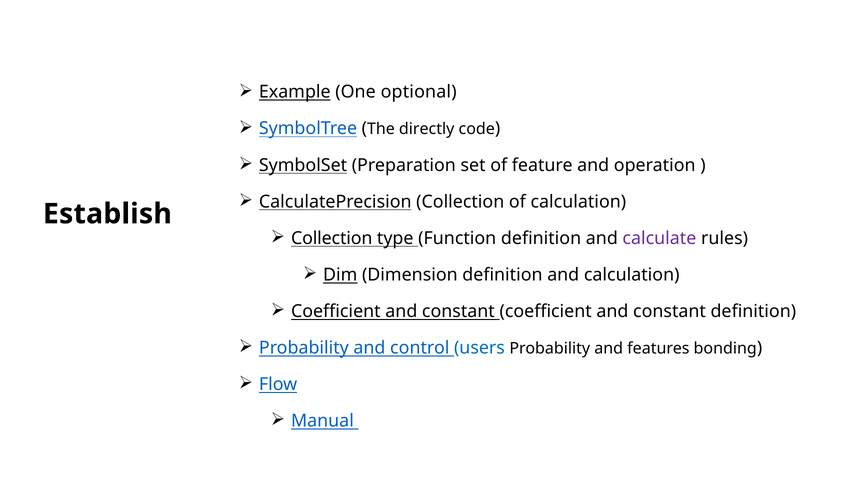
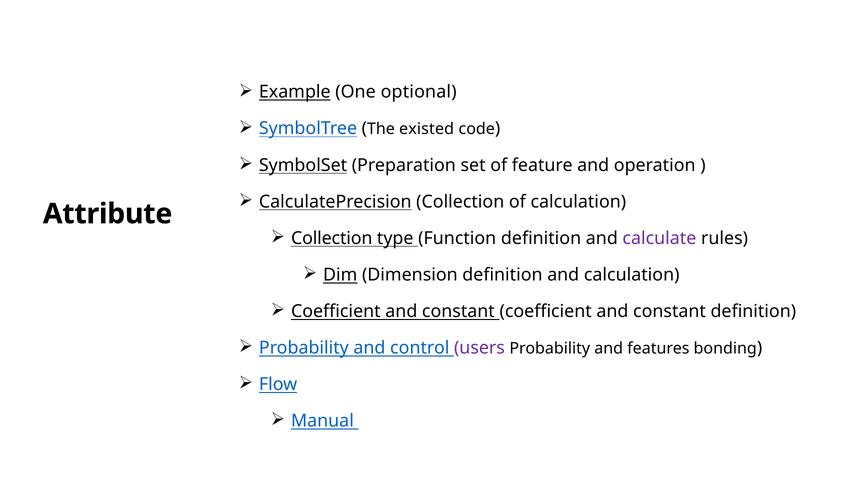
directly: directly -> existed
Establish: Establish -> Attribute
users colour: blue -> purple
